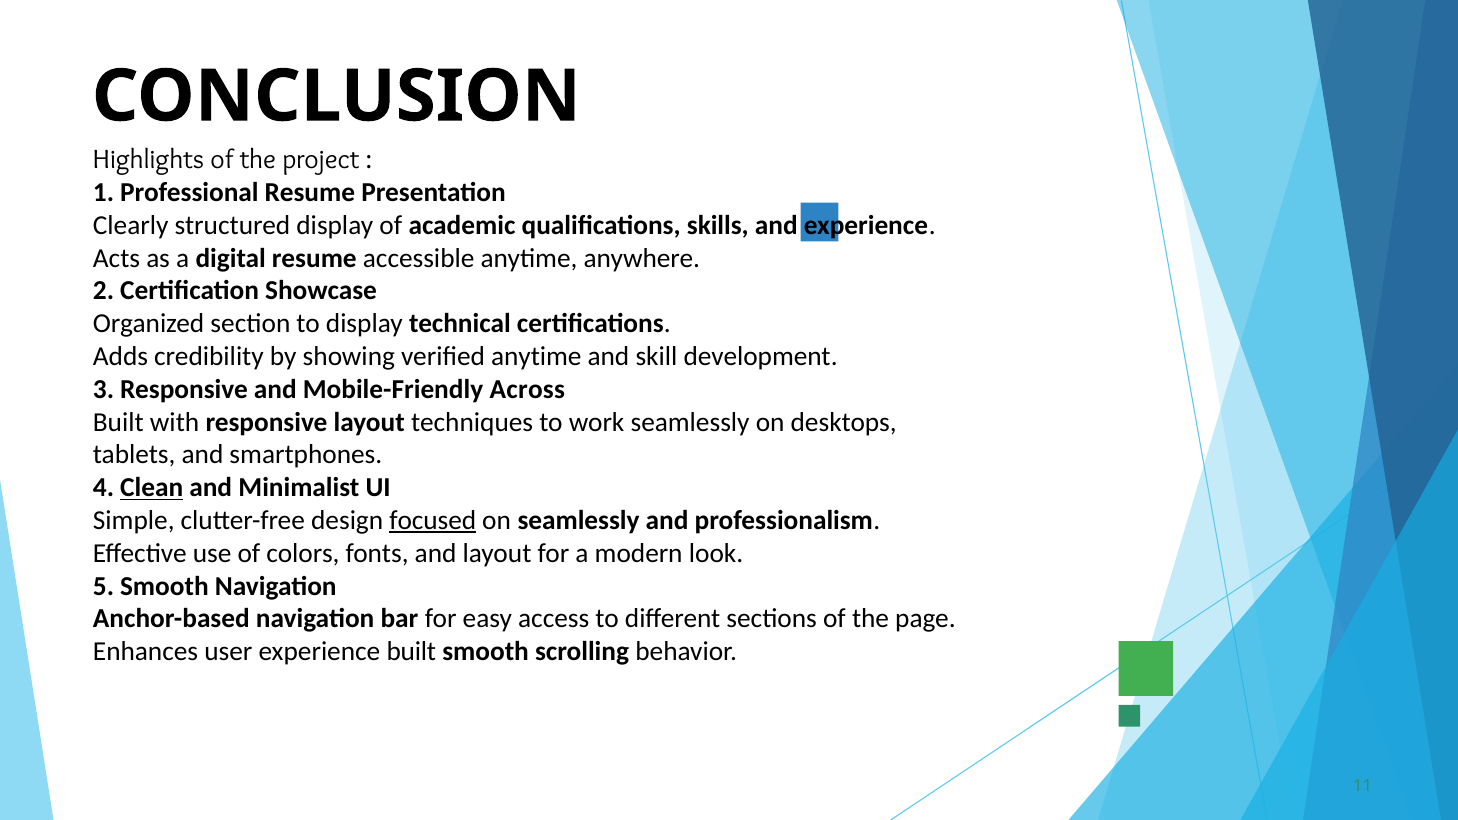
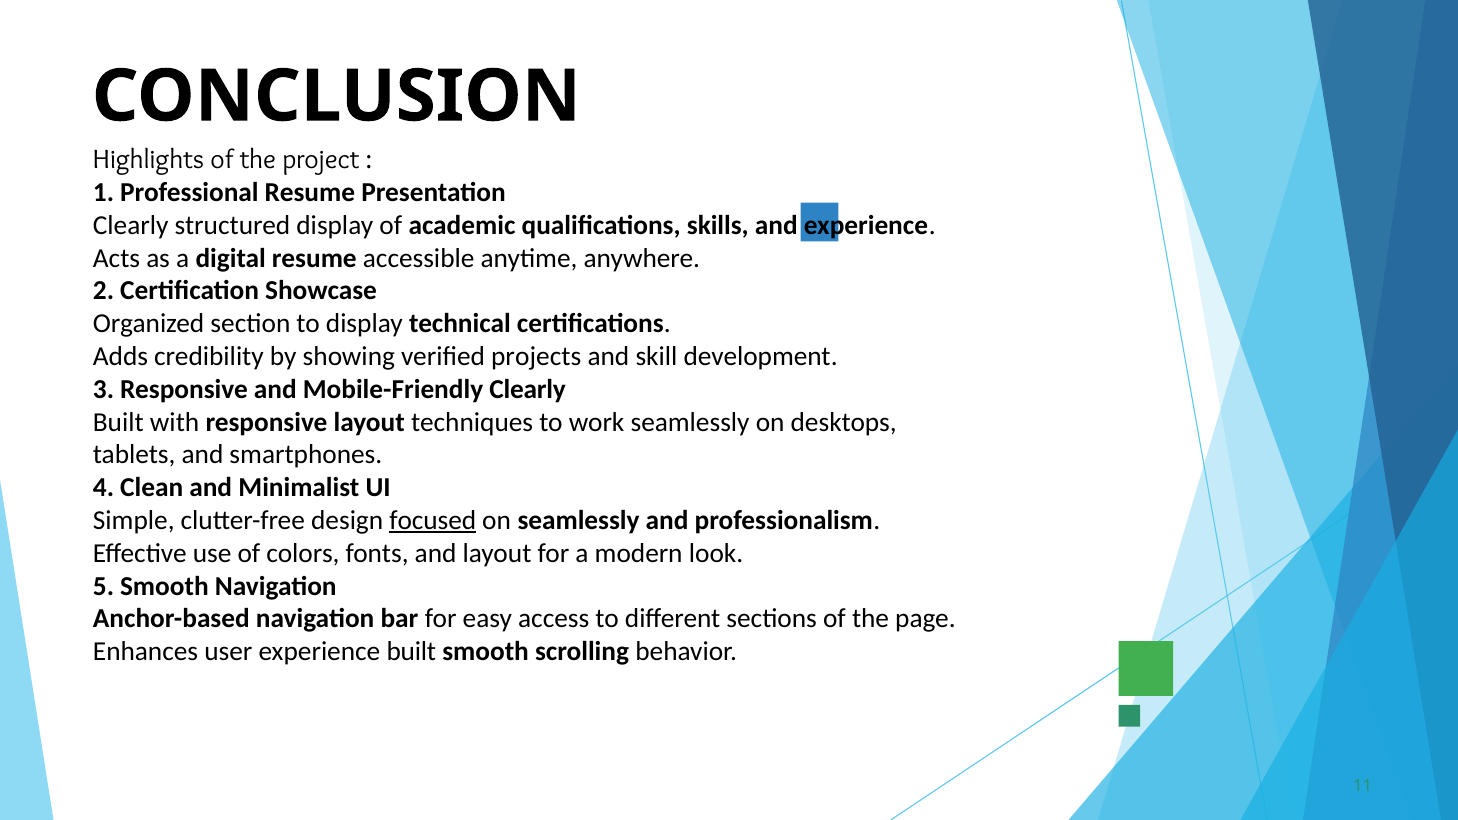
verified anytime: anytime -> projects
Mobile-Friendly Across: Across -> Clearly
Clean underline: present -> none
